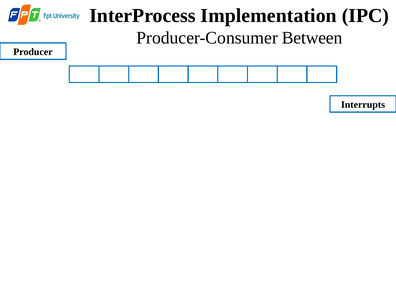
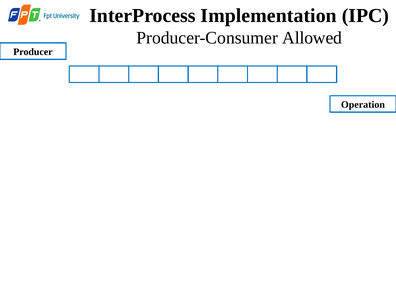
Between: Between -> Allowed
Interrupts: Interrupts -> Operation
